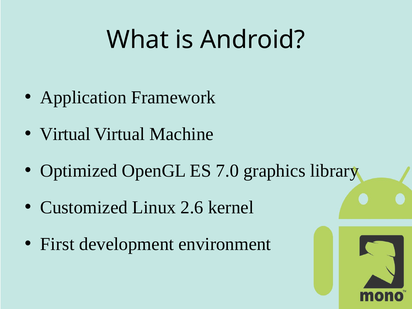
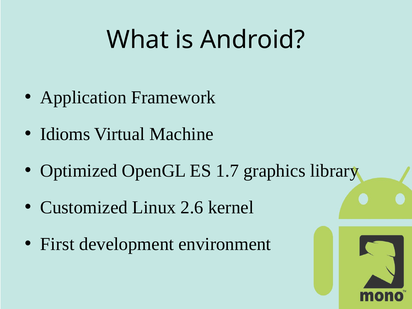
Virtual at (65, 134): Virtual -> Idioms
7.0: 7.0 -> 1.7
